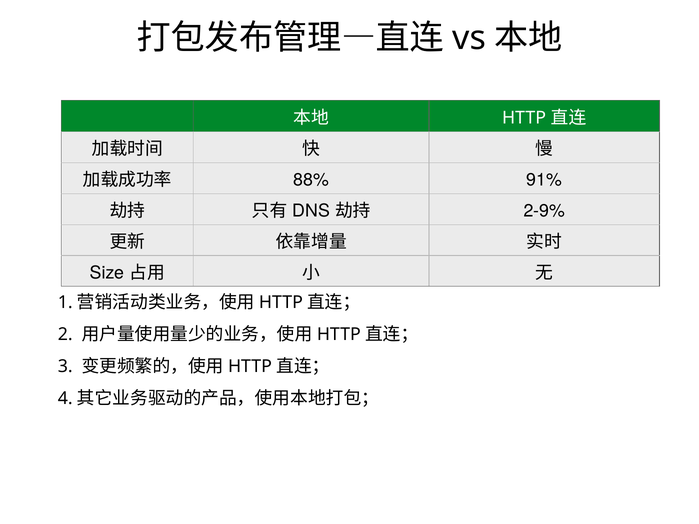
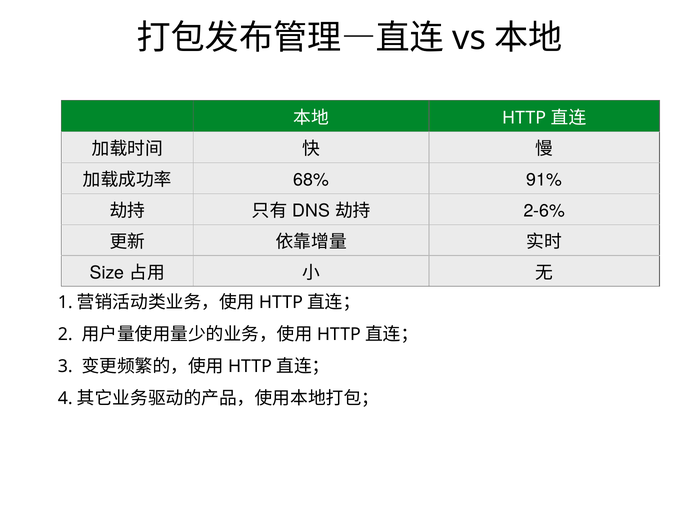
88%: 88% -> 68%
2-9%: 2-9% -> 2-6%
